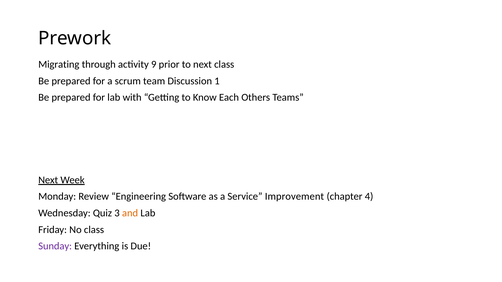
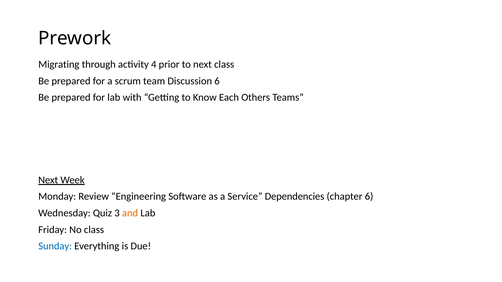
9: 9 -> 4
Discussion 1: 1 -> 6
Improvement: Improvement -> Dependencies
chapter 4: 4 -> 6
Sunday colour: purple -> blue
